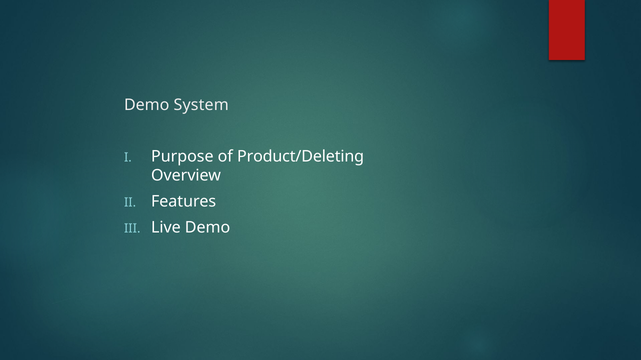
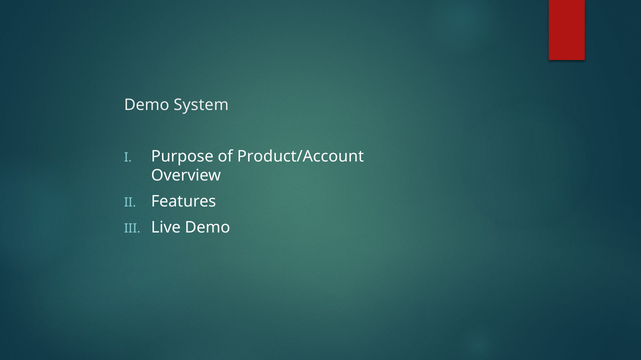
Product/Deleting: Product/Deleting -> Product/Account
